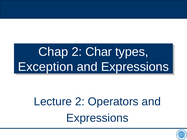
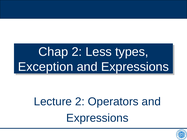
Char: Char -> Less
